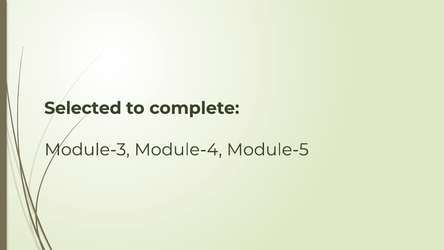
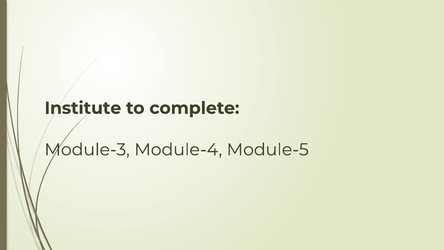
Selected: Selected -> Institute
